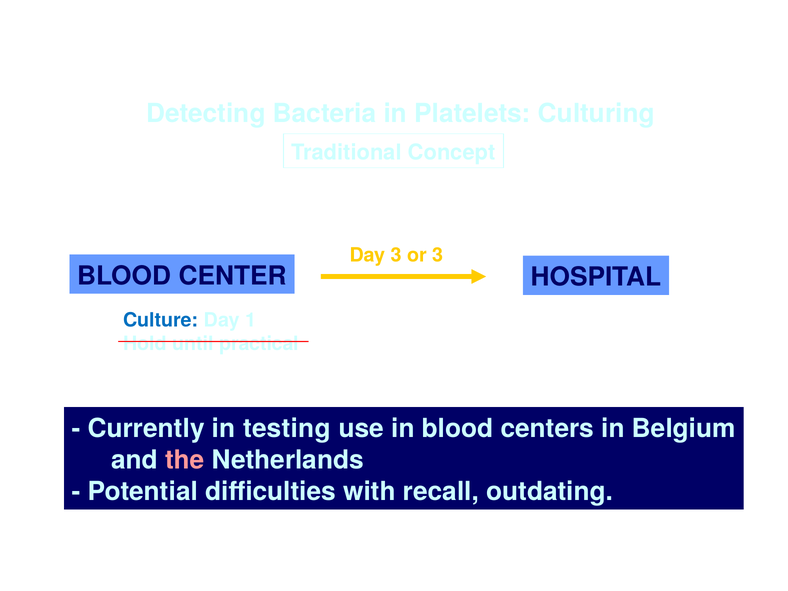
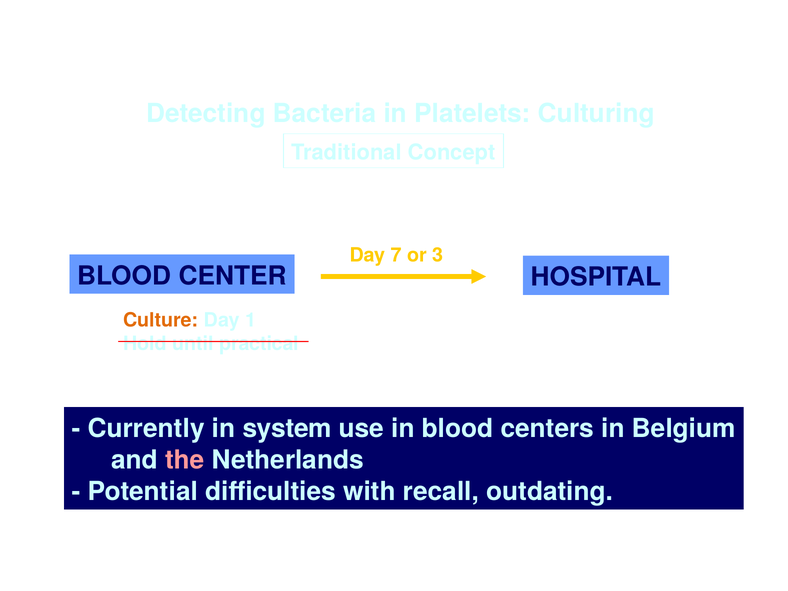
Day 3: 3 -> 7
Culture colour: blue -> orange
testing: testing -> system
